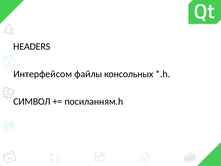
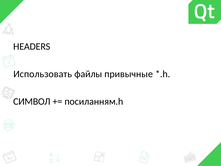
Интерфейсом: Интерфейсом -> Использовать
консольных: консольных -> привычные
